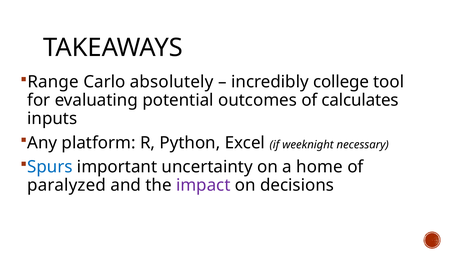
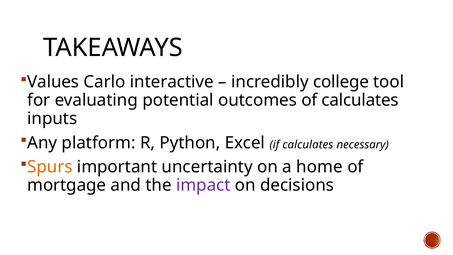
Range: Range -> Values
absolutely: absolutely -> interactive
if weeknight: weeknight -> calculates
Spurs colour: blue -> orange
paralyzed: paralyzed -> mortgage
